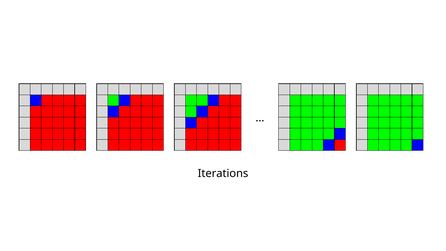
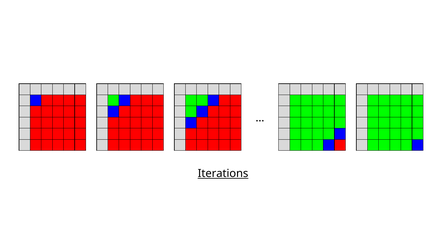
Iterations underline: none -> present
